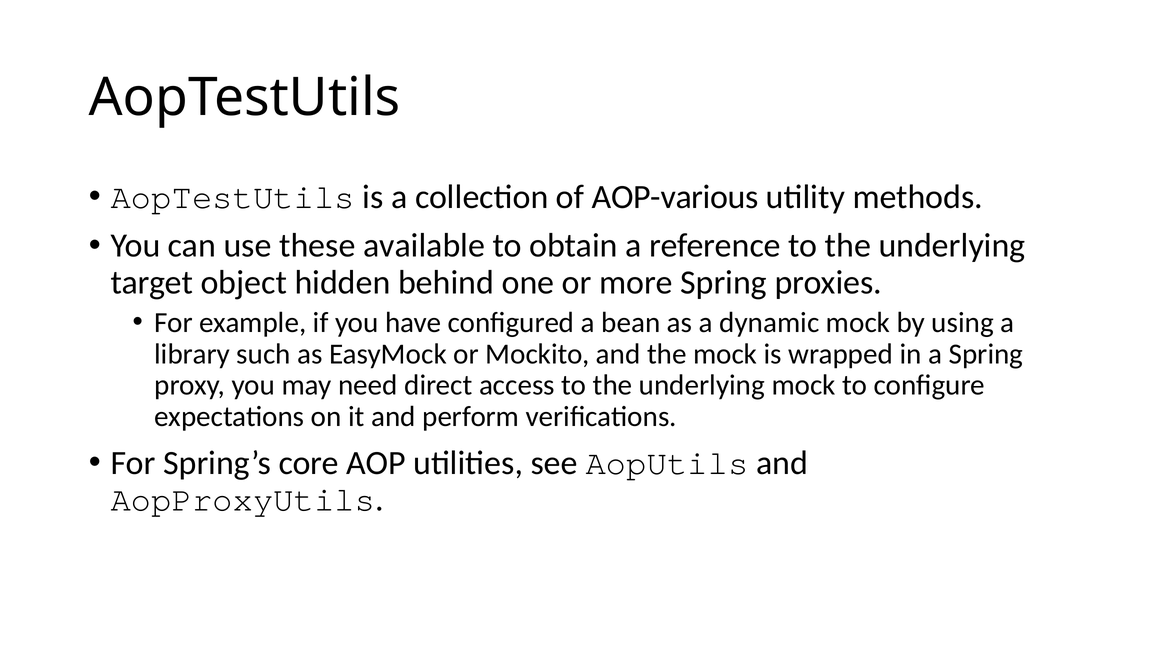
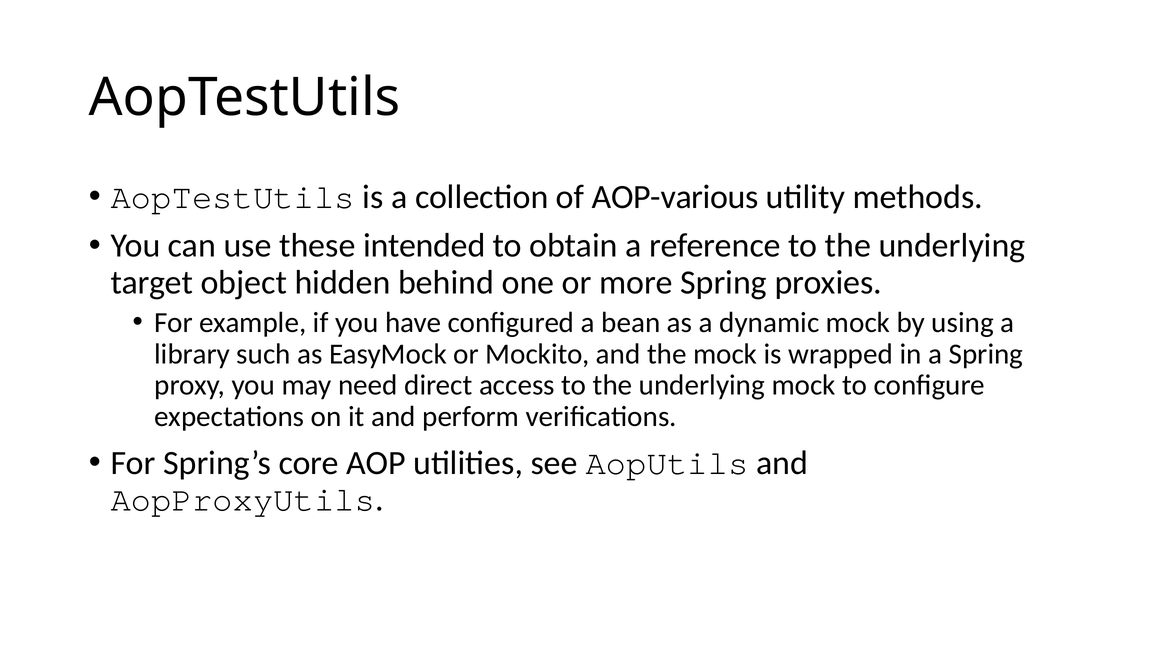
available: available -> intended
